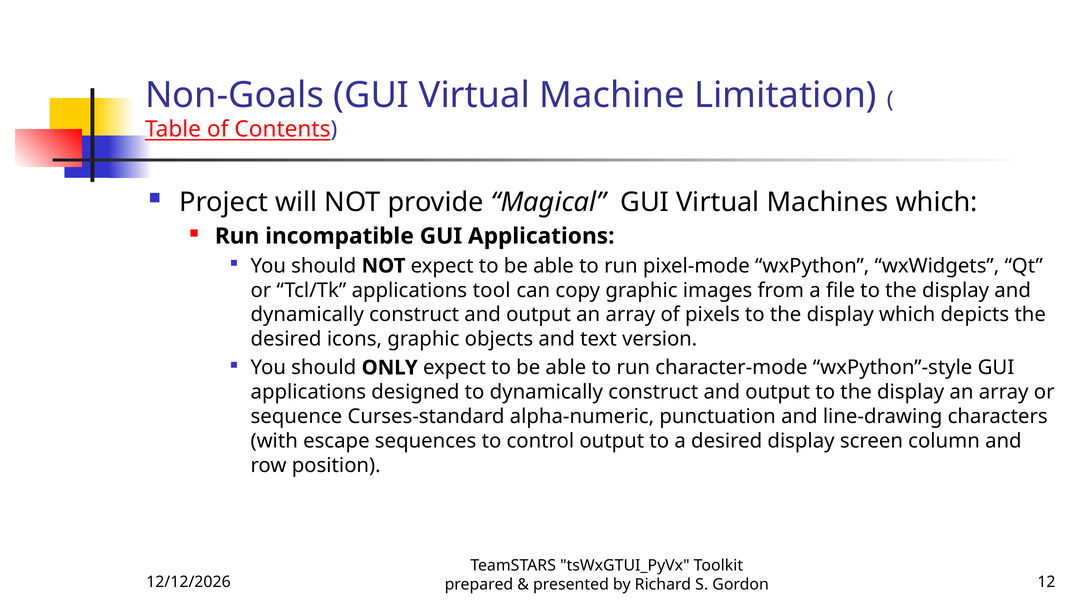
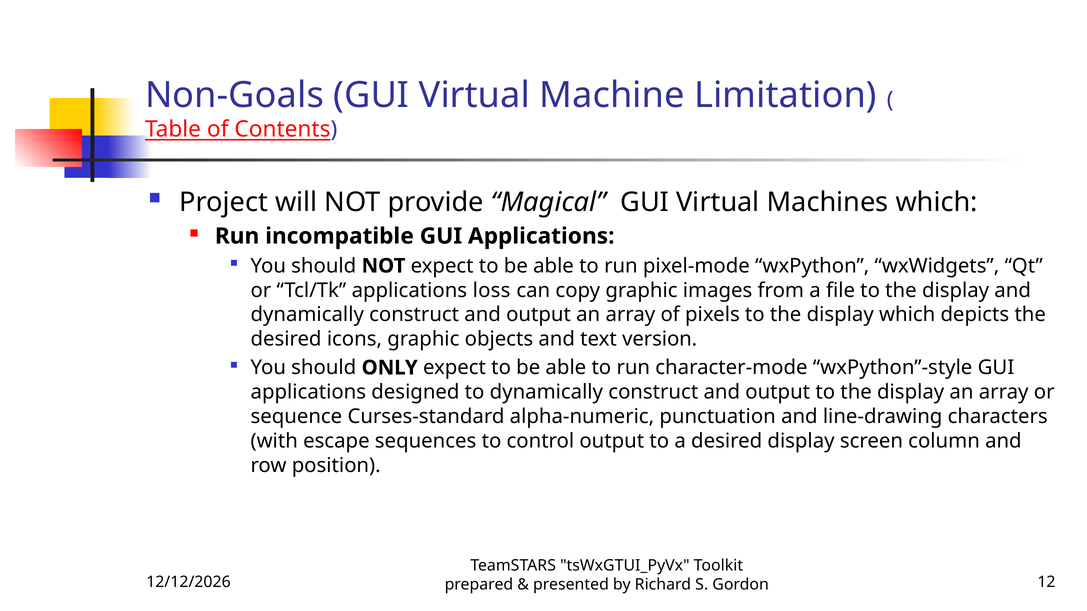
tool: tool -> loss
